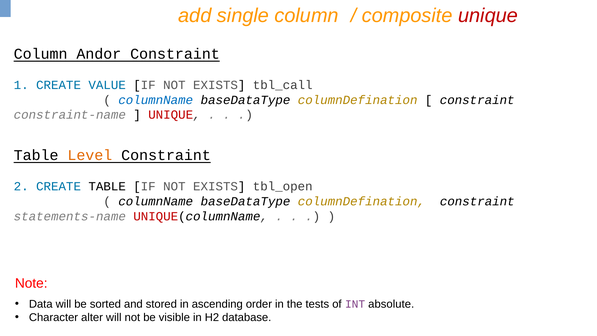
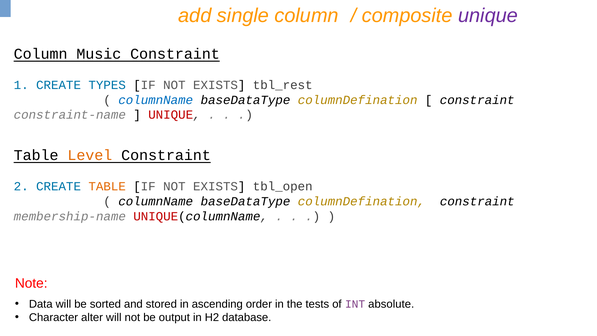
unique at (488, 16) colour: red -> purple
Andor: Andor -> Music
VALUE: VALUE -> TYPES
tbl_call: tbl_call -> tbl_rest
TABLE at (107, 186) colour: black -> orange
statements-name: statements-name -> membership-name
visible: visible -> output
